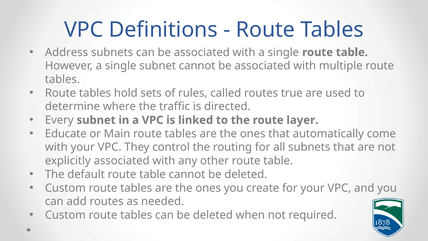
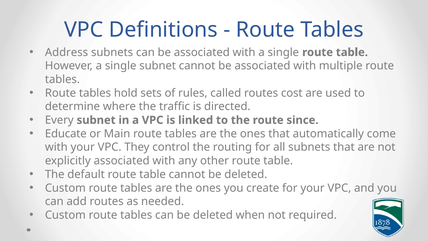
true: true -> cost
layer: layer -> since
